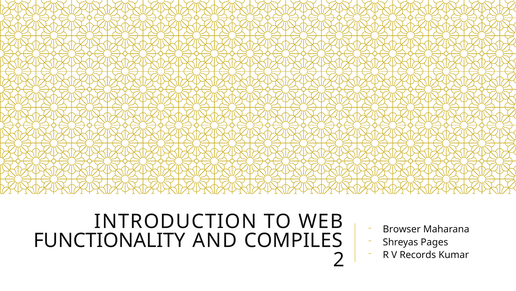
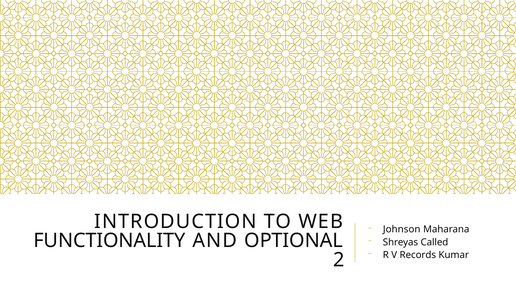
Browser: Browser -> Johnson
COMPILES: COMPILES -> OPTIONAL
Pages: Pages -> Called
